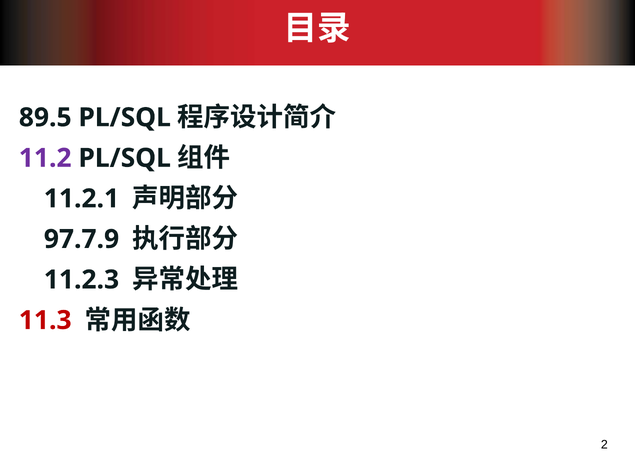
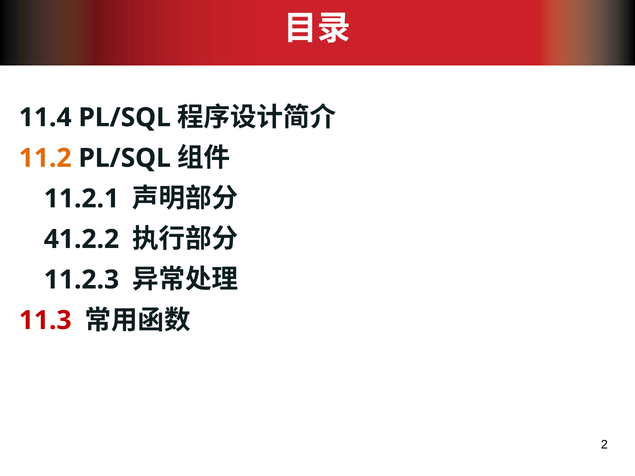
89.5: 89.5 -> 11.4
11.2 colour: purple -> orange
97.7.9: 97.7.9 -> 41.2.2
